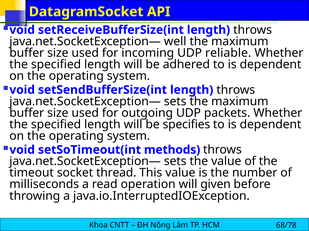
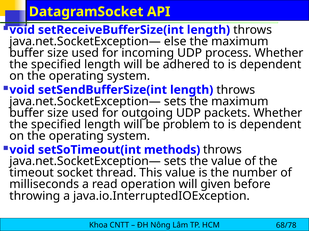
well: well -> else
reliable: reliable -> process
specifies: specifies -> problem
